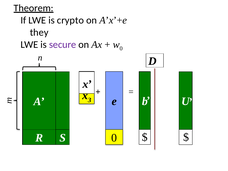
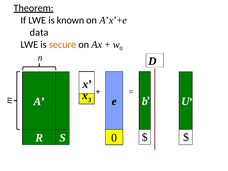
crypto: crypto -> known
they: they -> data
secure colour: purple -> orange
